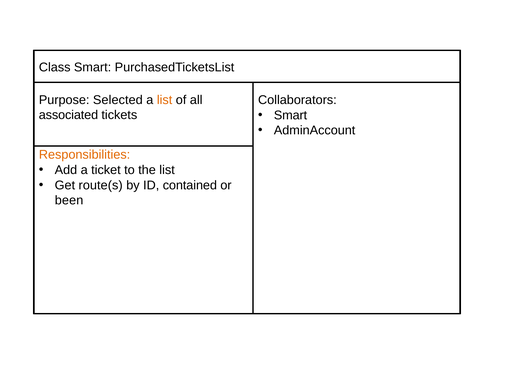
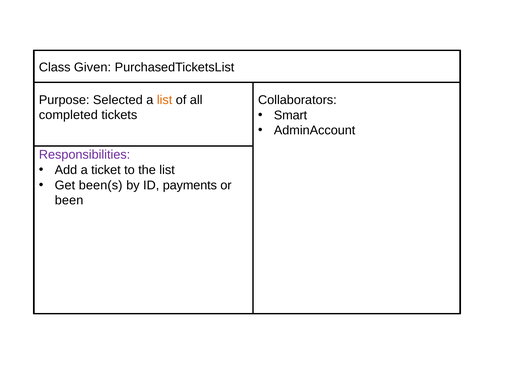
Class Smart: Smart -> Given
associated: associated -> completed
Responsibilities colour: orange -> purple
route(s: route(s -> been(s
contained: contained -> payments
